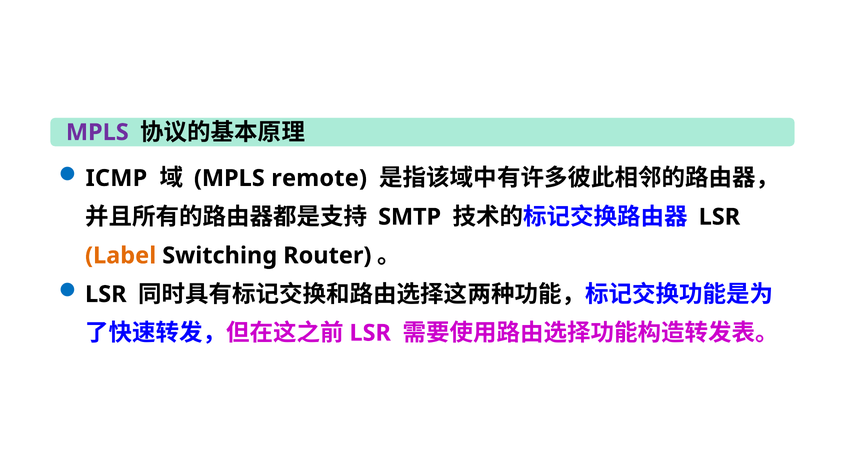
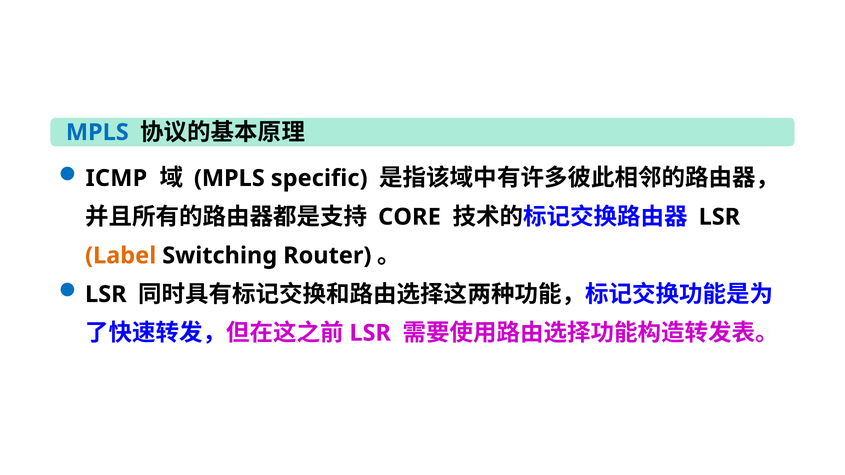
MPLS at (97, 132) colour: purple -> blue
remote: remote -> specific
SMTP: SMTP -> CORE
